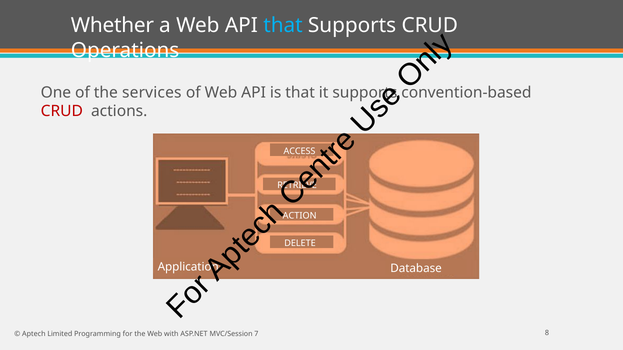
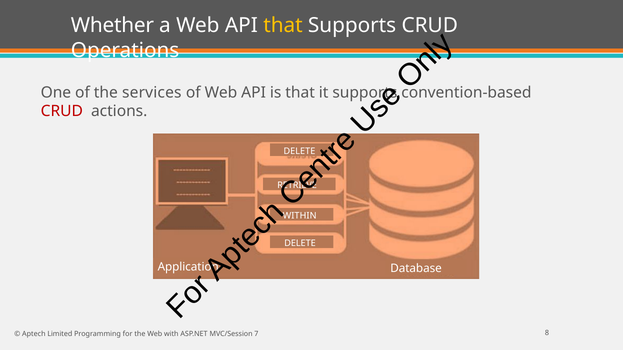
that at (283, 25) colour: light blue -> yellow
ACCESS at (300, 151): ACCESS -> DELETE
ACTION: ACTION -> WITHIN
